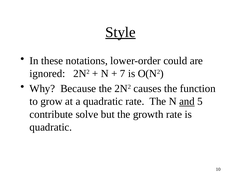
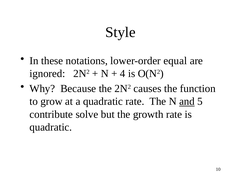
Style underline: present -> none
could: could -> equal
7: 7 -> 4
